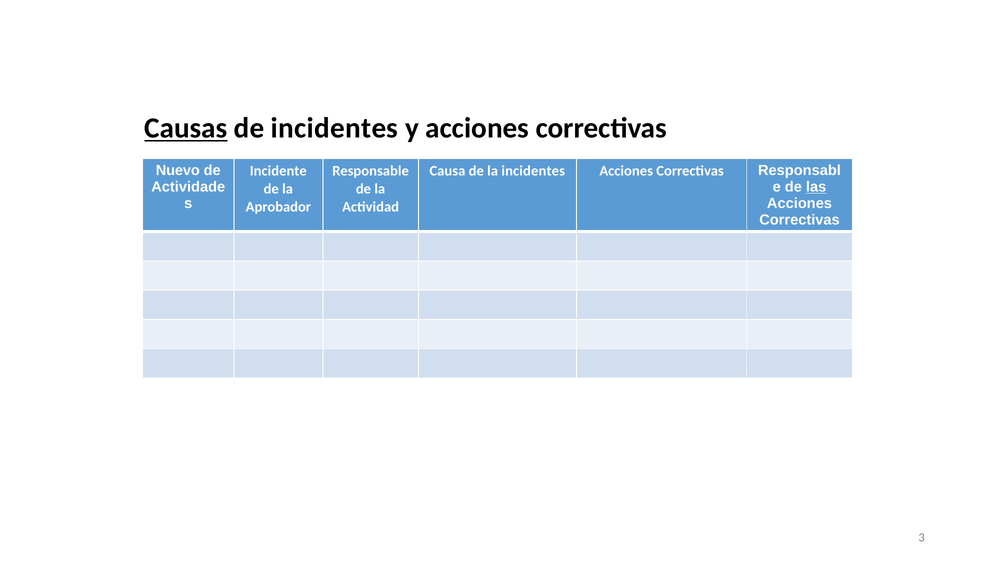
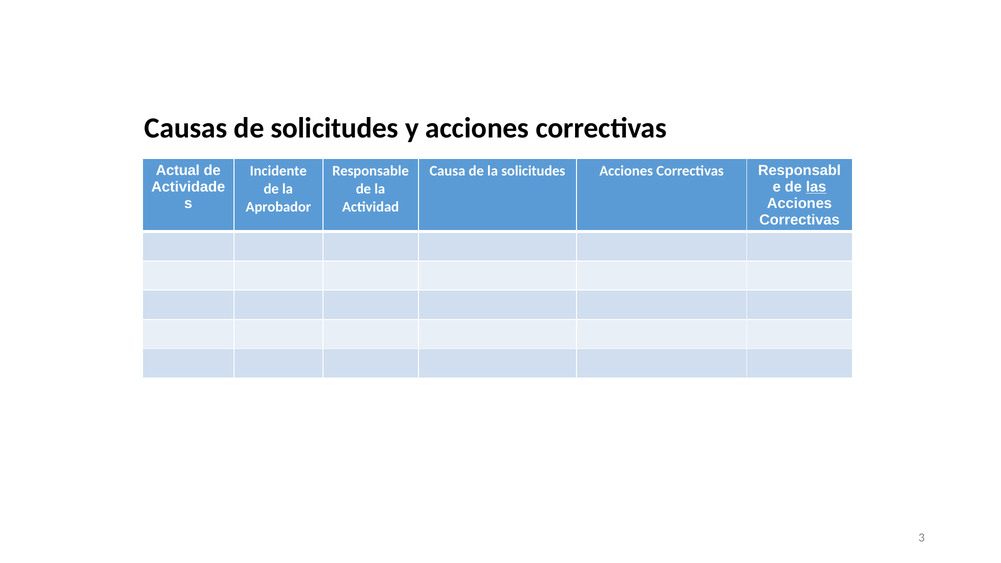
Causas underline: present -> none
de incidentes: incidentes -> solicitudes
Nuevo: Nuevo -> Actual
la incidentes: incidentes -> solicitudes
